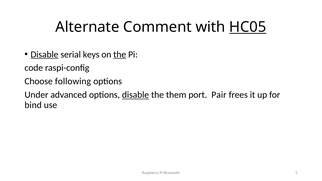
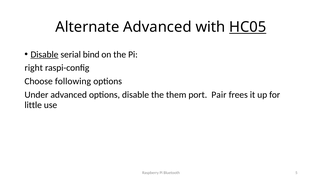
Alternate Comment: Comment -> Advanced
keys: keys -> bind
the at (120, 54) underline: present -> none
code: code -> right
disable at (136, 95) underline: present -> none
bind: bind -> little
